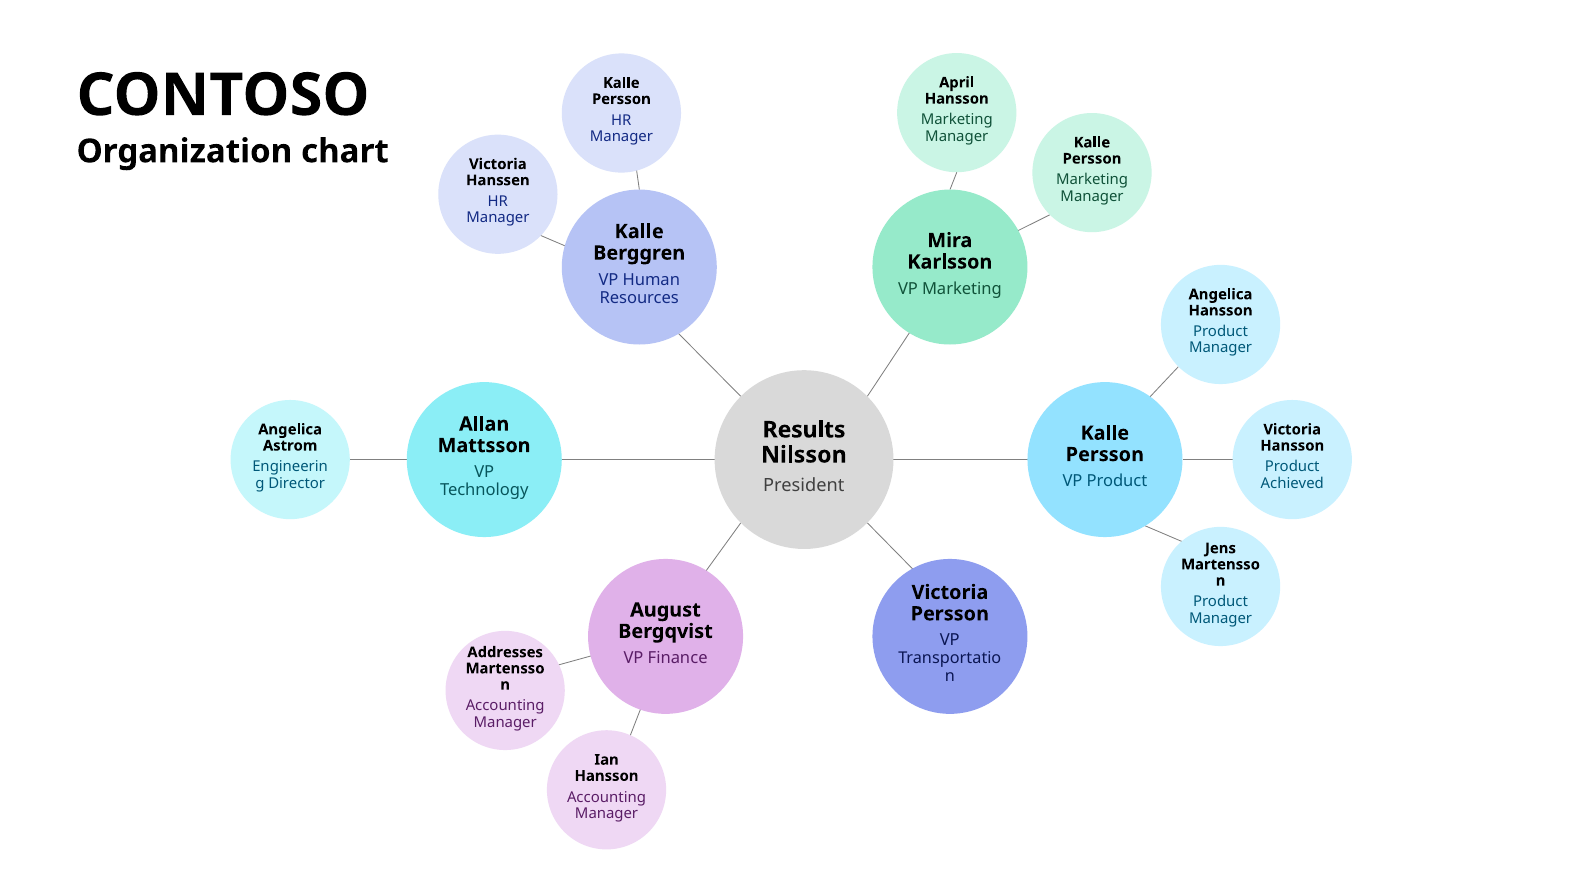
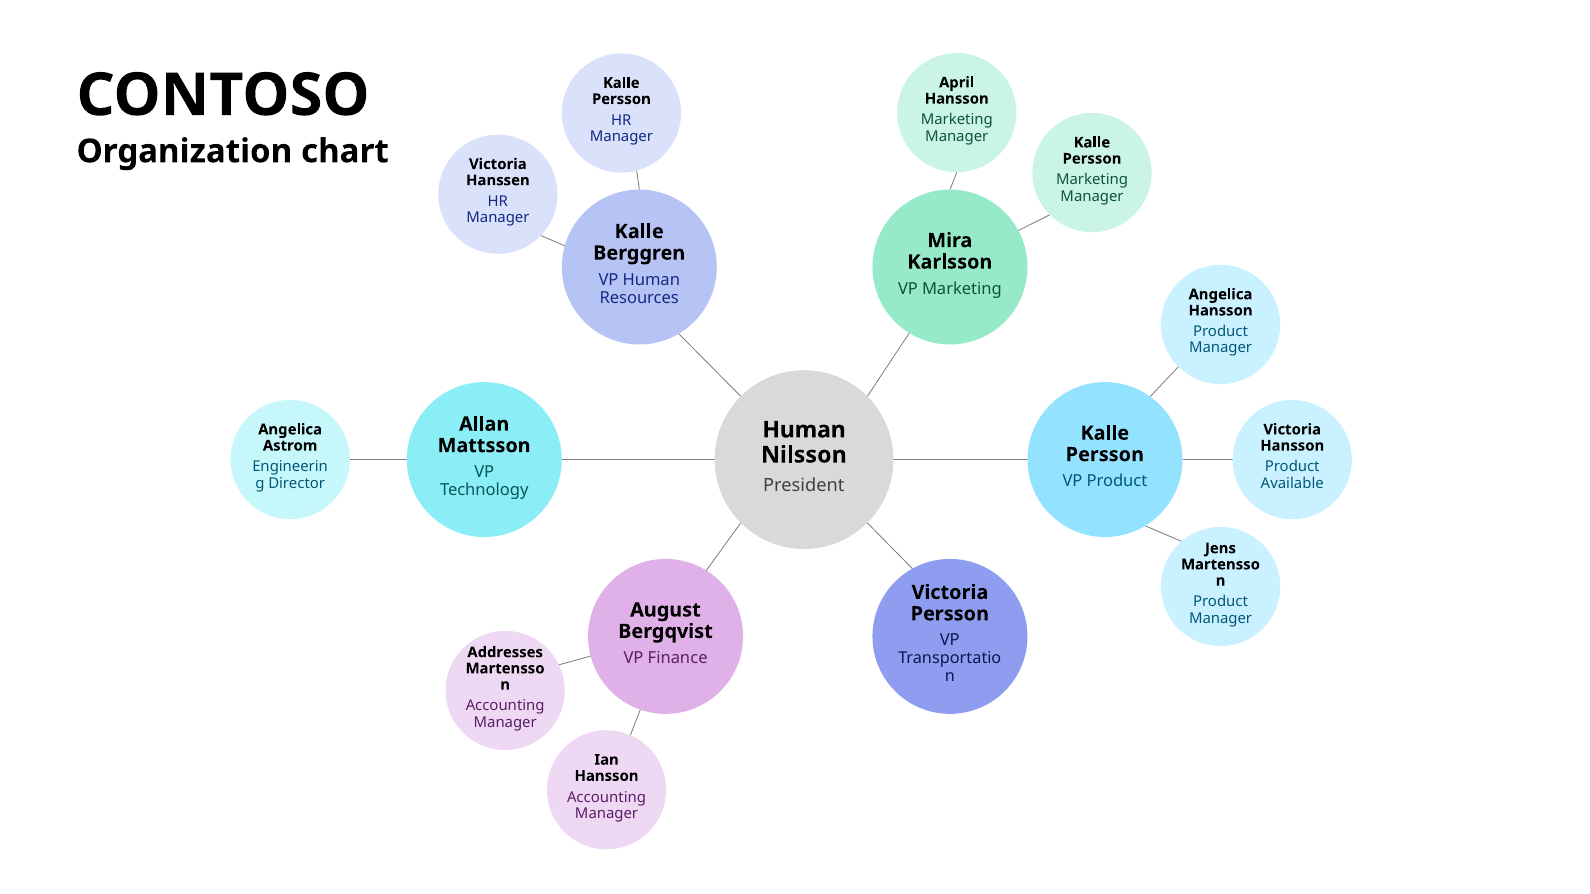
Results at (804, 430): Results -> Human
Achieved: Achieved -> Available
